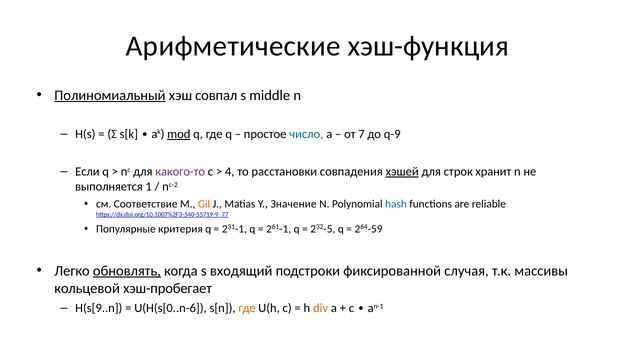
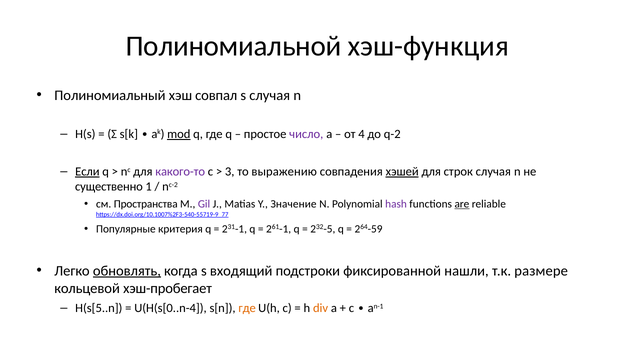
Арифметические: Арифметические -> Полиномиальной
Полиномиальный underline: present -> none
s middle: middle -> случая
число colour: blue -> purple
7: 7 -> 4
q-9: q-9 -> q-2
Если underline: none -> present
4: 4 -> 3
расстановки: расстановки -> выражению
строк хранит: хранит -> случая
выполняется: выполняется -> существенно
Соответствие: Соответствие -> Пространства
Gil colour: orange -> purple
hash colour: blue -> purple
are underline: none -> present
случая: случая -> нашли
массивы: массивы -> размере
H(s[9..n: H(s[9..n -> H(s[5..n
U(H(s[0..n-6: U(H(s[0..n-6 -> U(H(s[0..n-4
